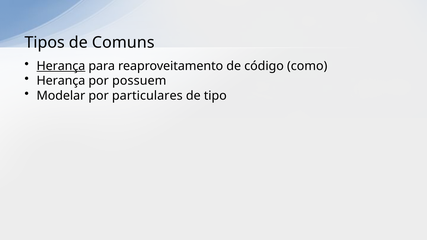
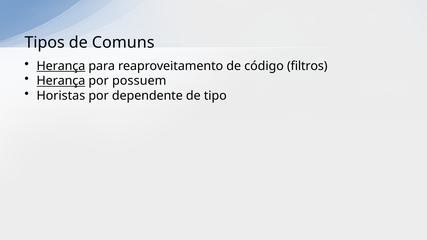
como: como -> filtros
Herança at (61, 81) underline: none -> present
Modelar: Modelar -> Horistas
particulares: particulares -> dependente
